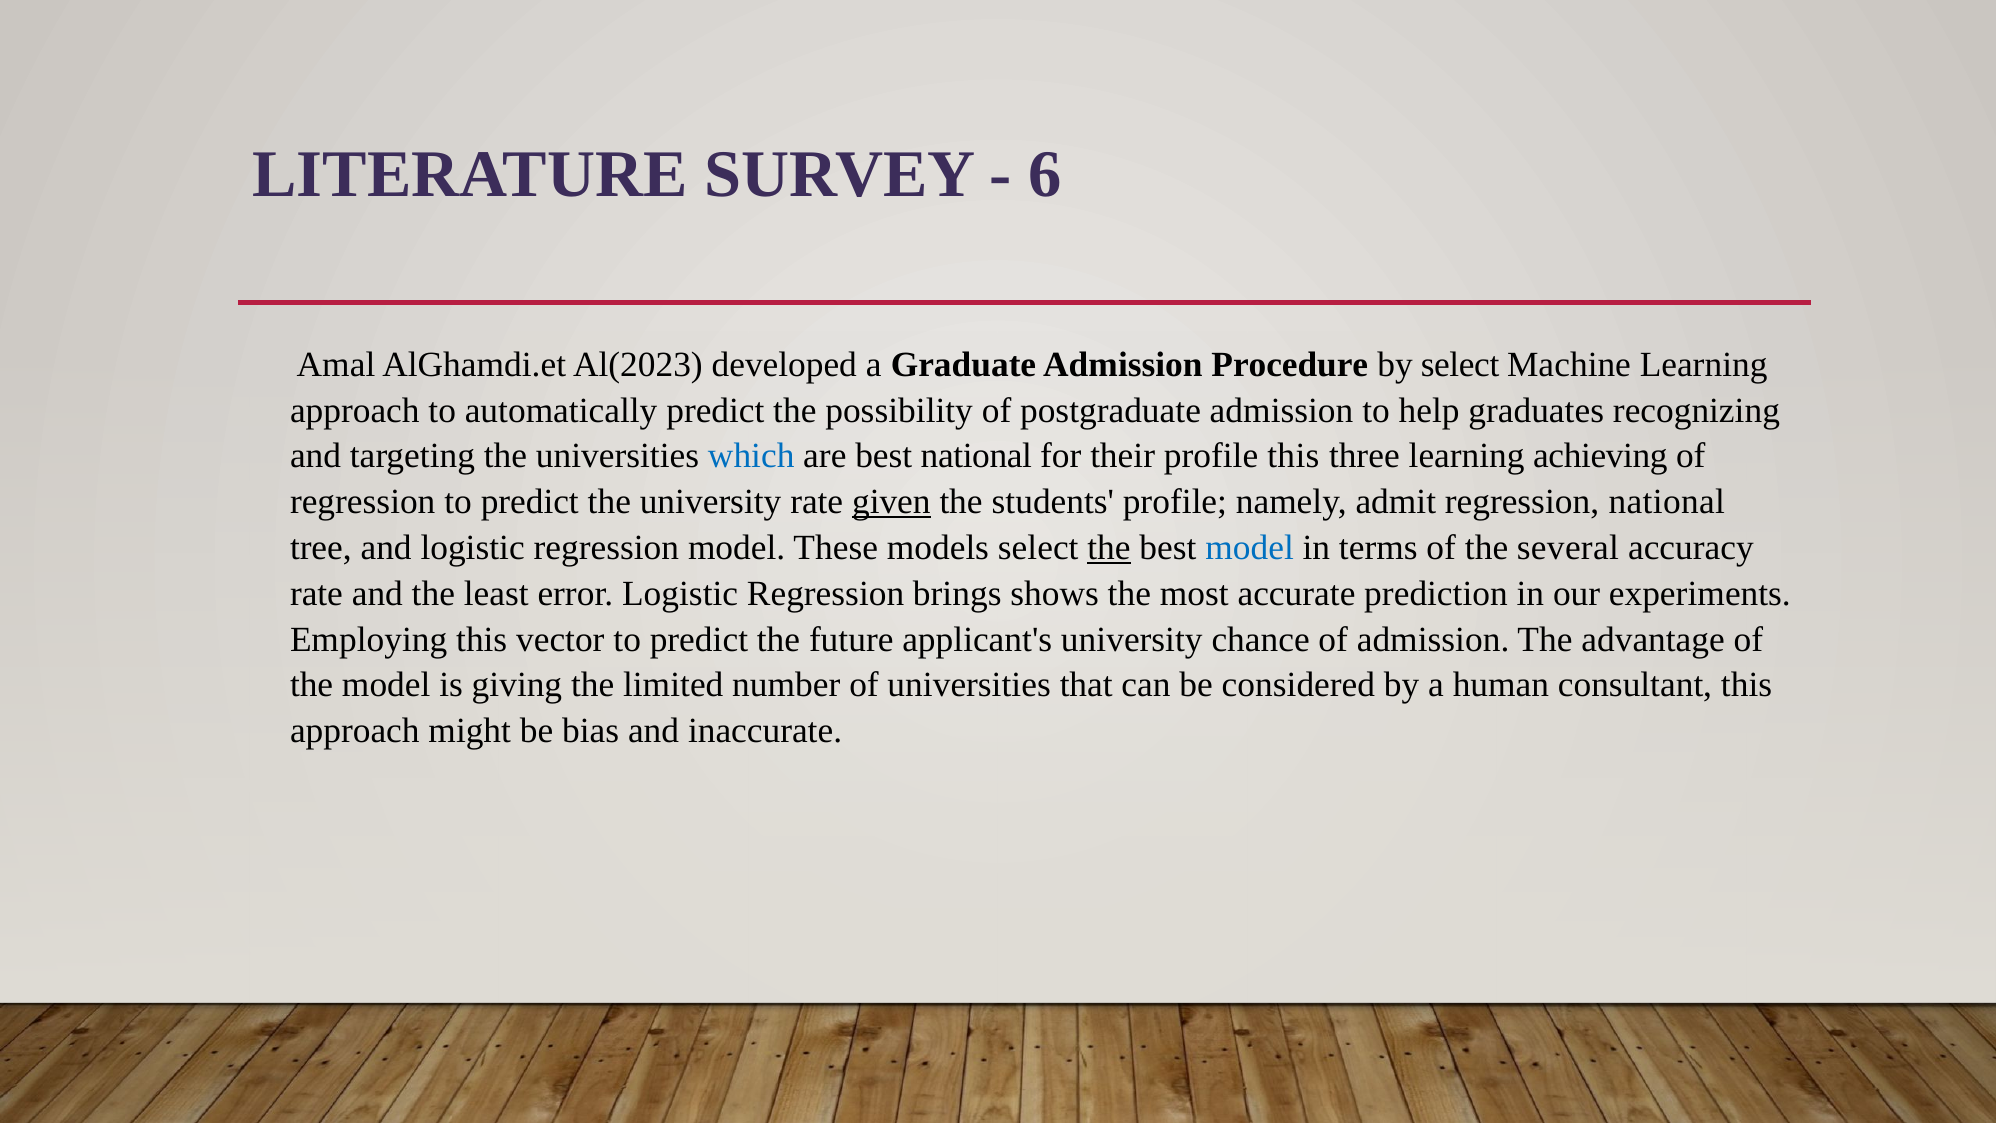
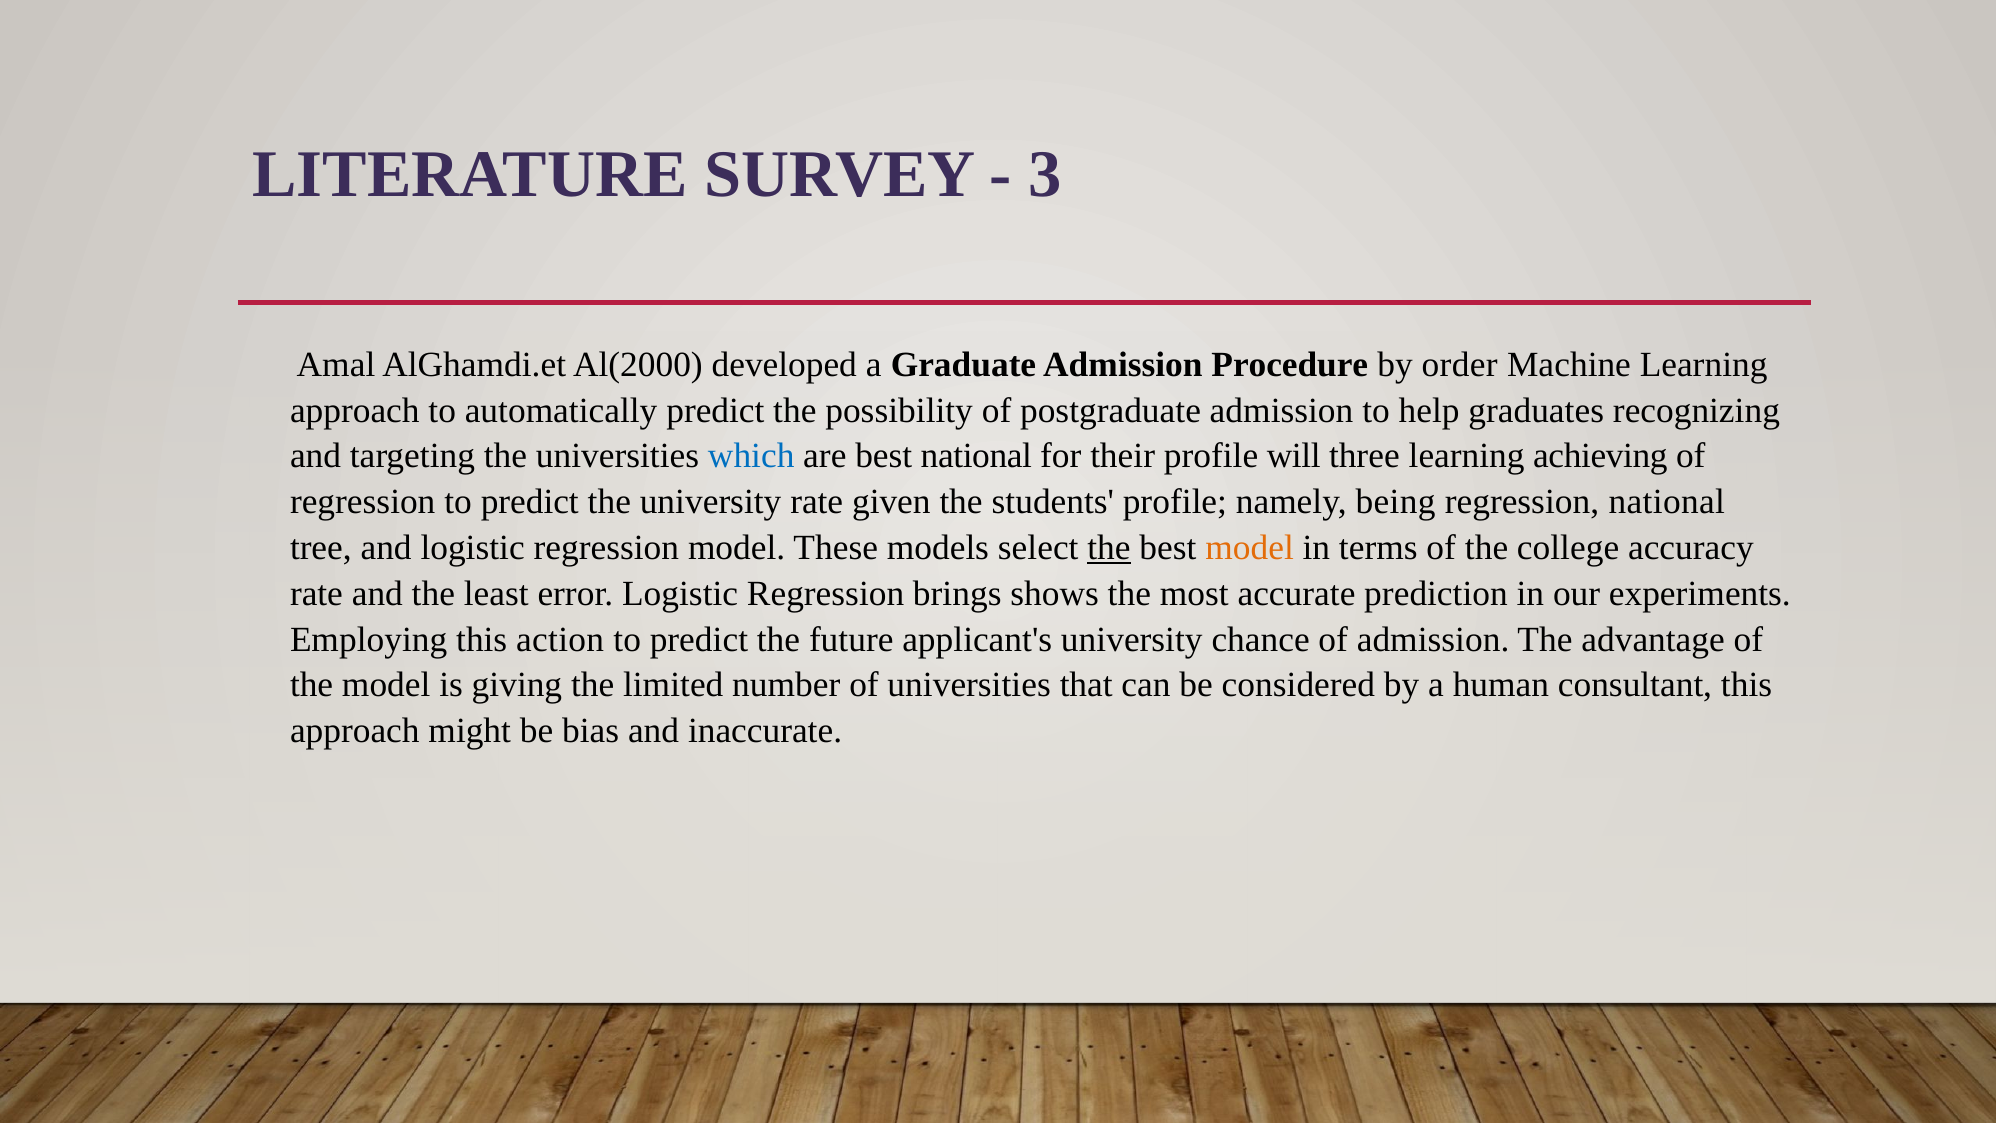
6: 6 -> 3
Al(2023: Al(2023 -> Al(2000
by select: select -> order
profile this: this -> will
given underline: present -> none
admit: admit -> being
model at (1250, 548) colour: blue -> orange
several: several -> college
vector: vector -> action
